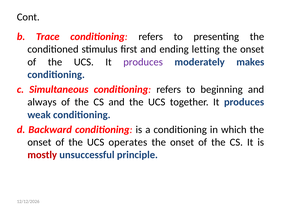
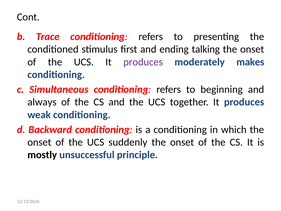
letting: letting -> talking
operates: operates -> suddenly
mostly colour: red -> black
